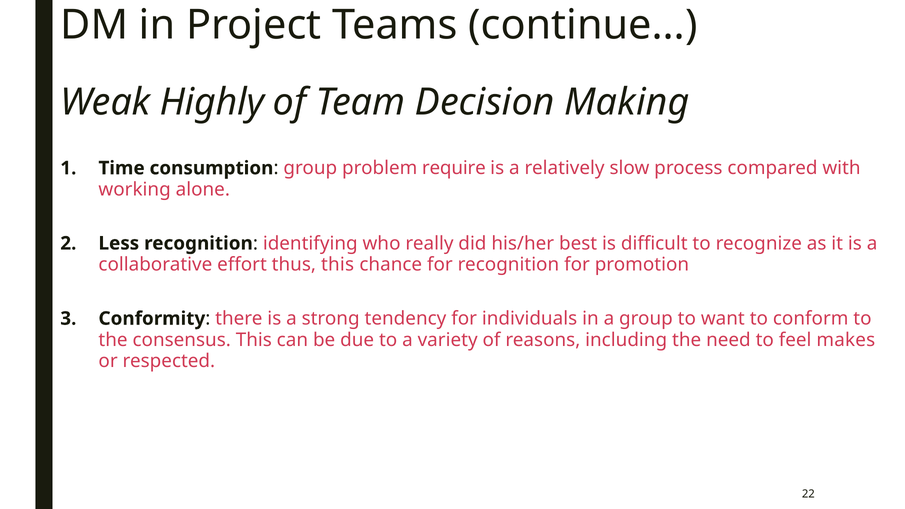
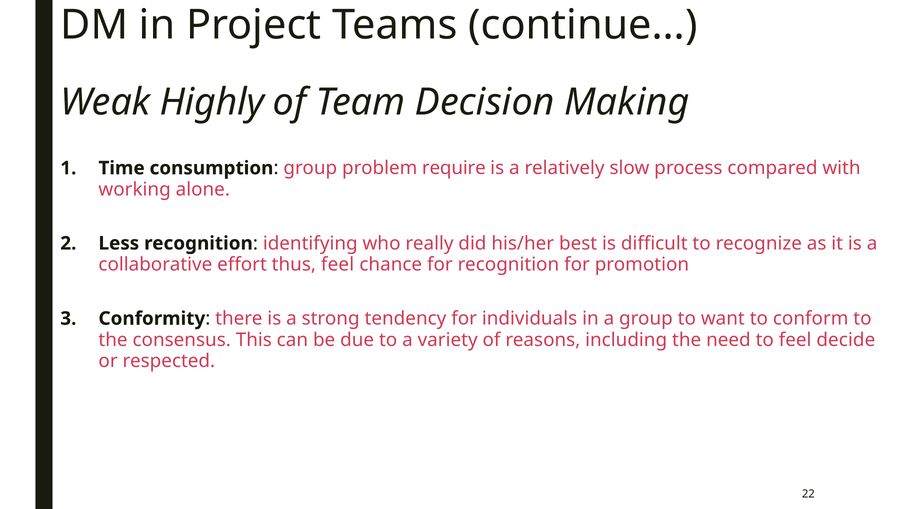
thus this: this -> feel
makes: makes -> decide
